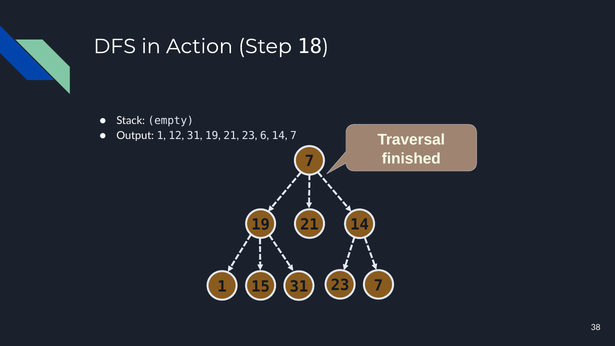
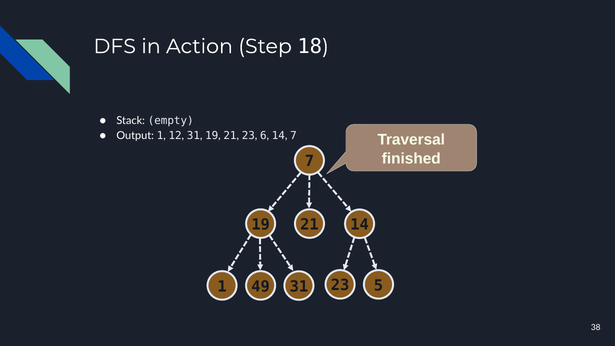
23 7: 7 -> 5
15: 15 -> 49
